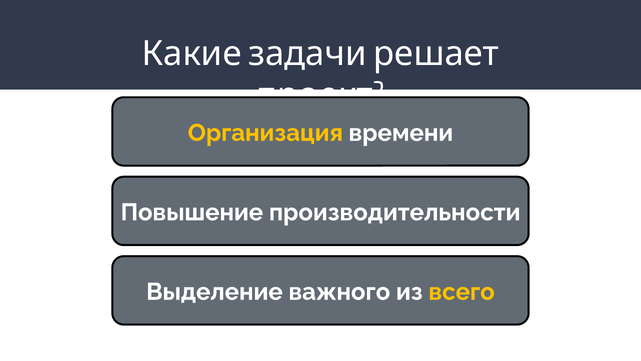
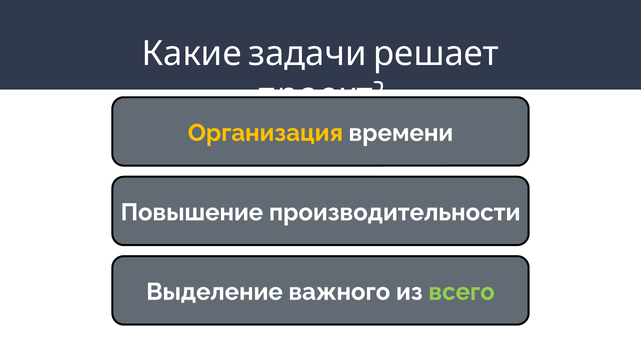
всего colour: yellow -> light green
